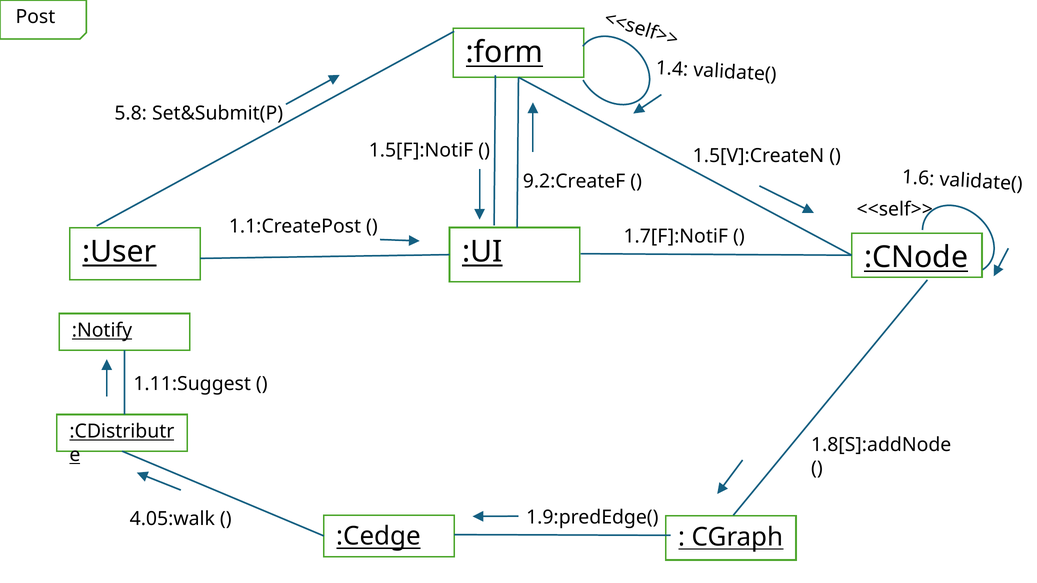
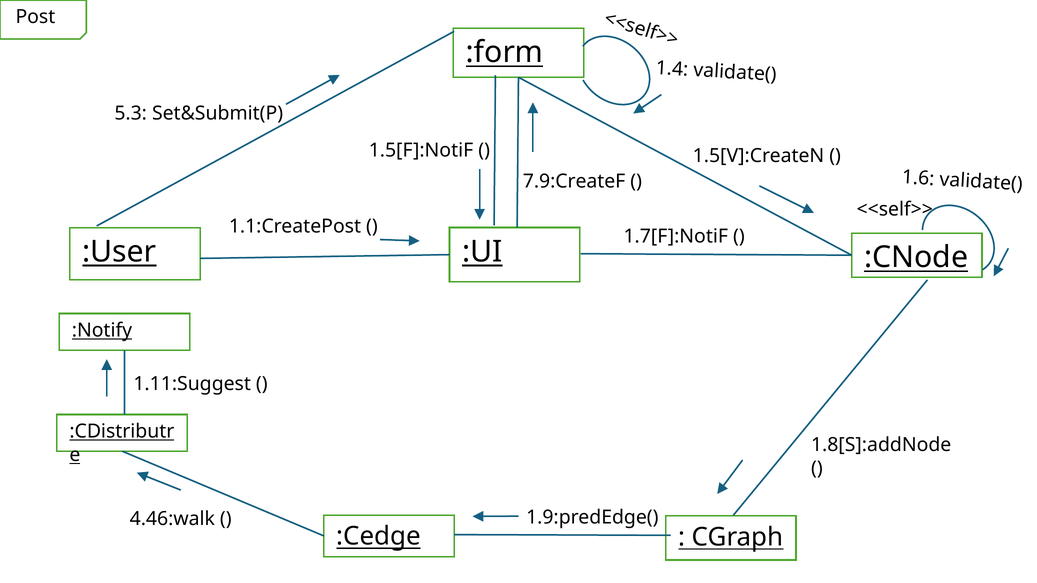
5.8: 5.8 -> 5.3
9.2:CreateF: 9.2:CreateF -> 7.9:CreateF
4.05:walk: 4.05:walk -> 4.46:walk
